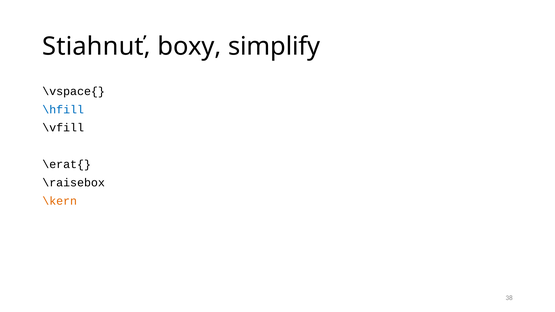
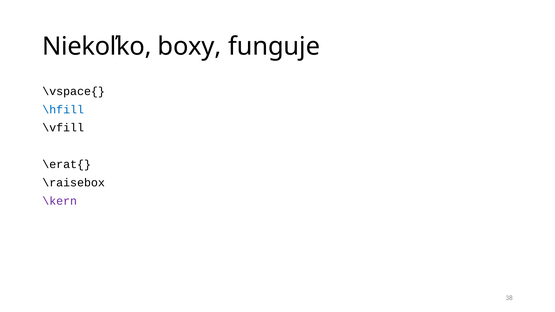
Stiahnuť: Stiahnuť -> Niekoľko
simplify: simplify -> funguje
\kern colour: orange -> purple
